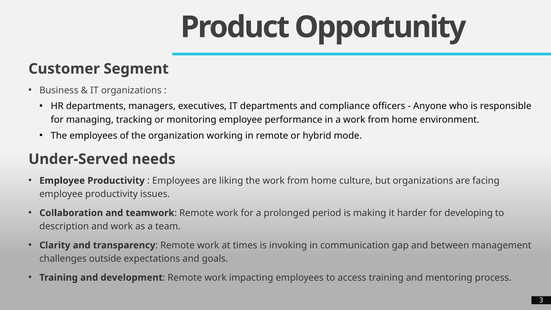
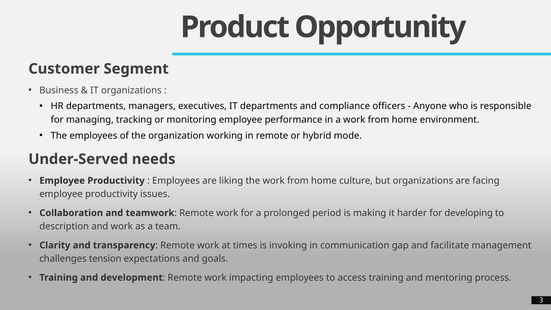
between: between -> facilitate
outside: outside -> tension
